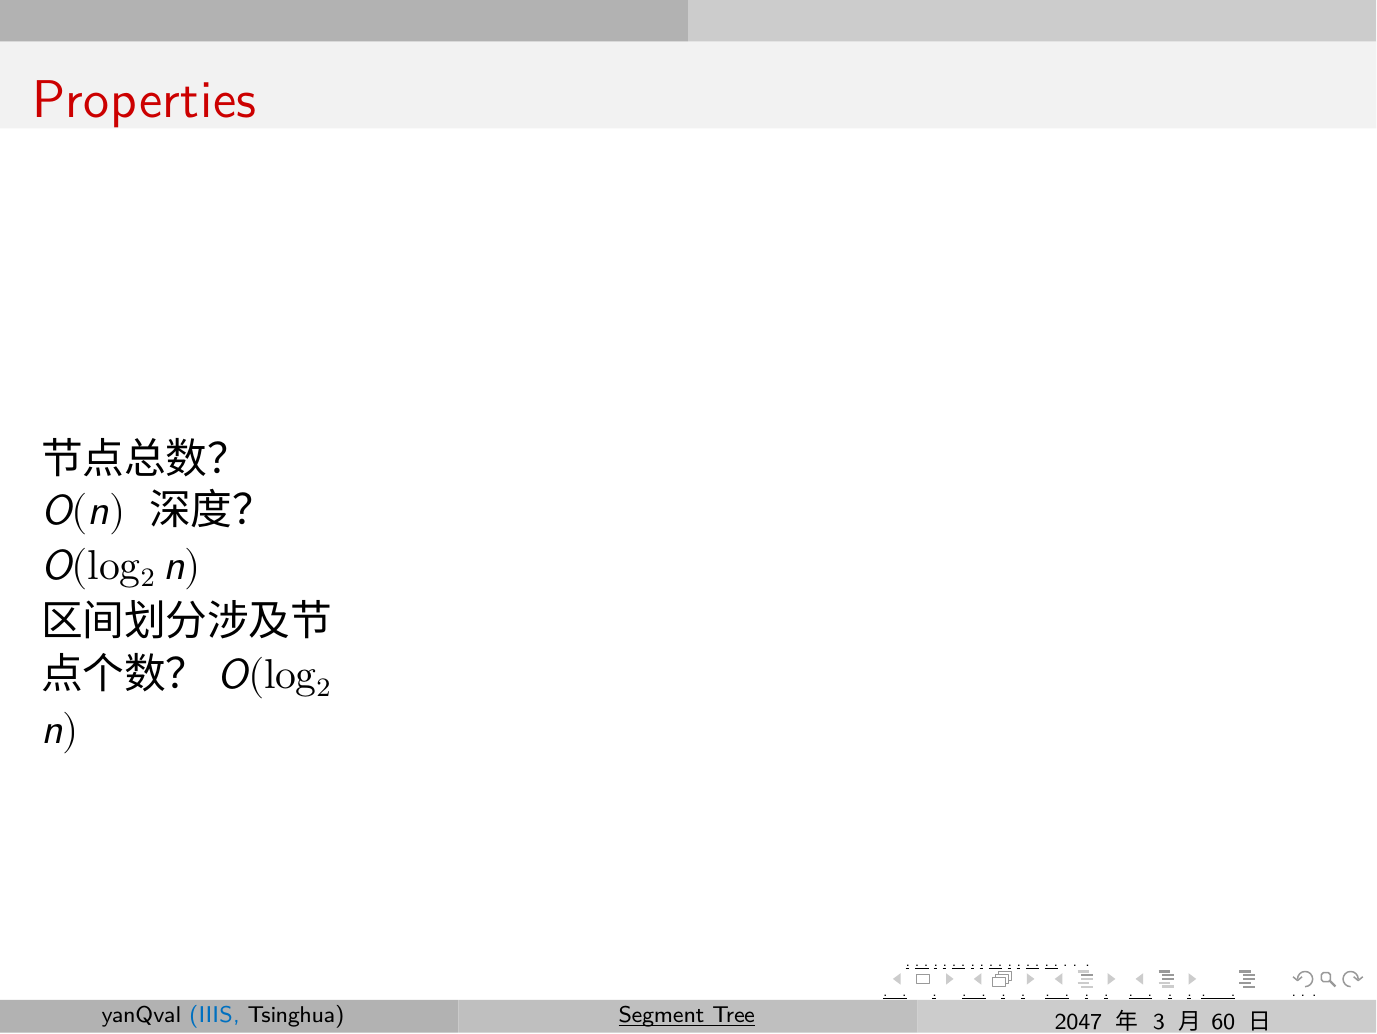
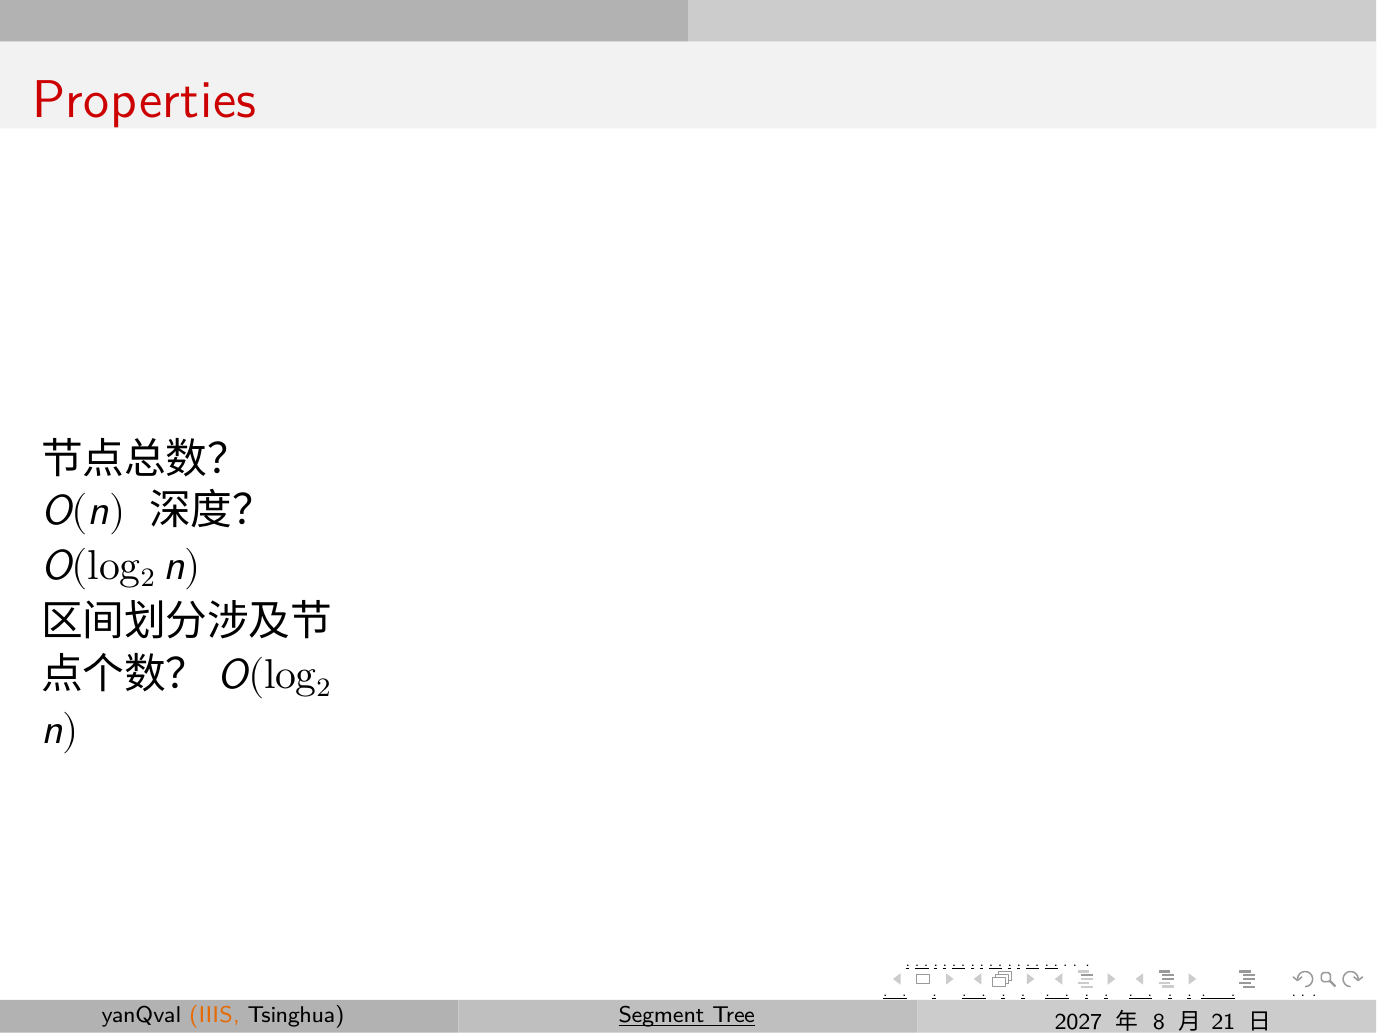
IIIS colour: blue -> orange
2047: 2047 -> 2027
3 at (1159, 1022): 3 -> 8
60: 60 -> 21
